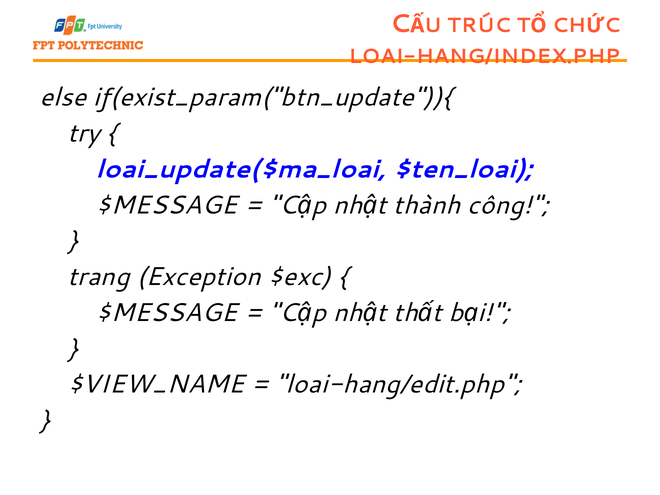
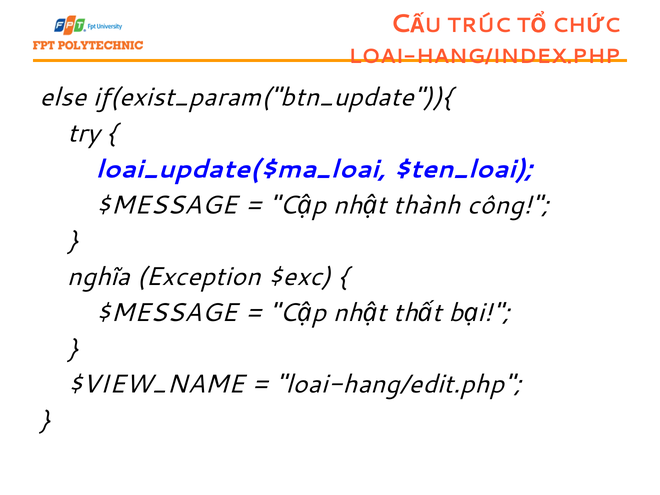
trang: trang -> nghĩa
